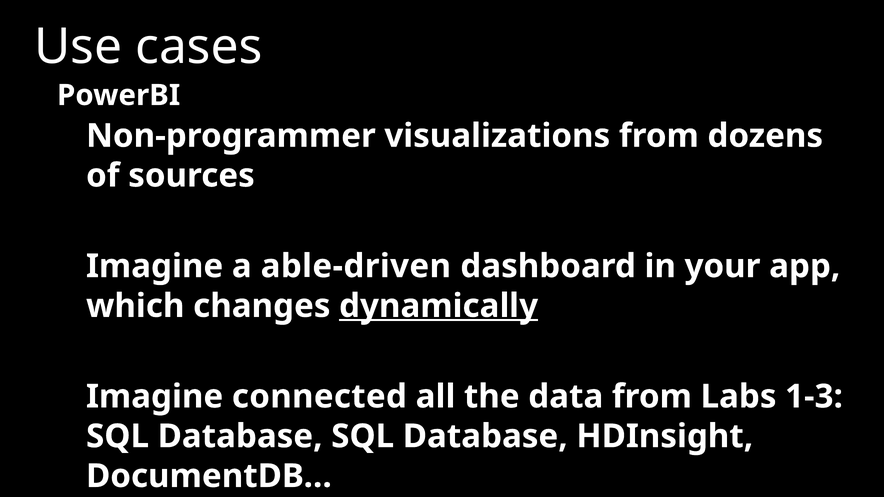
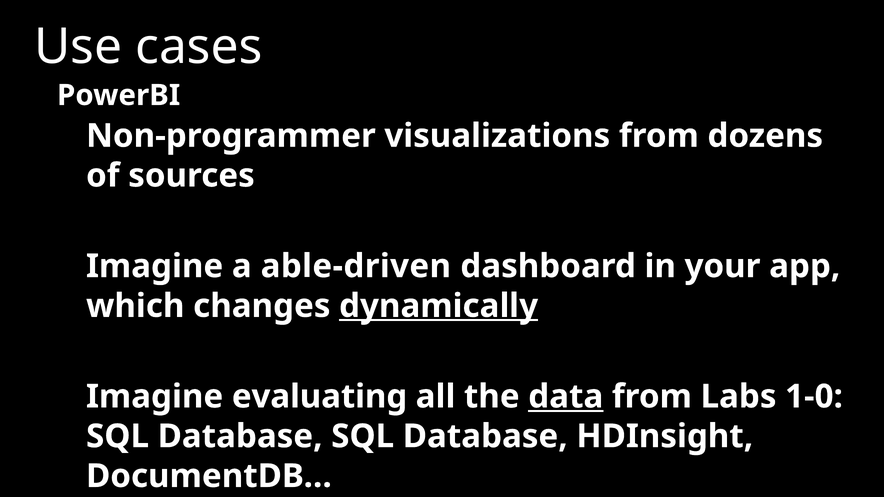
connected: connected -> evaluating
data underline: none -> present
1-3: 1-3 -> 1-0
